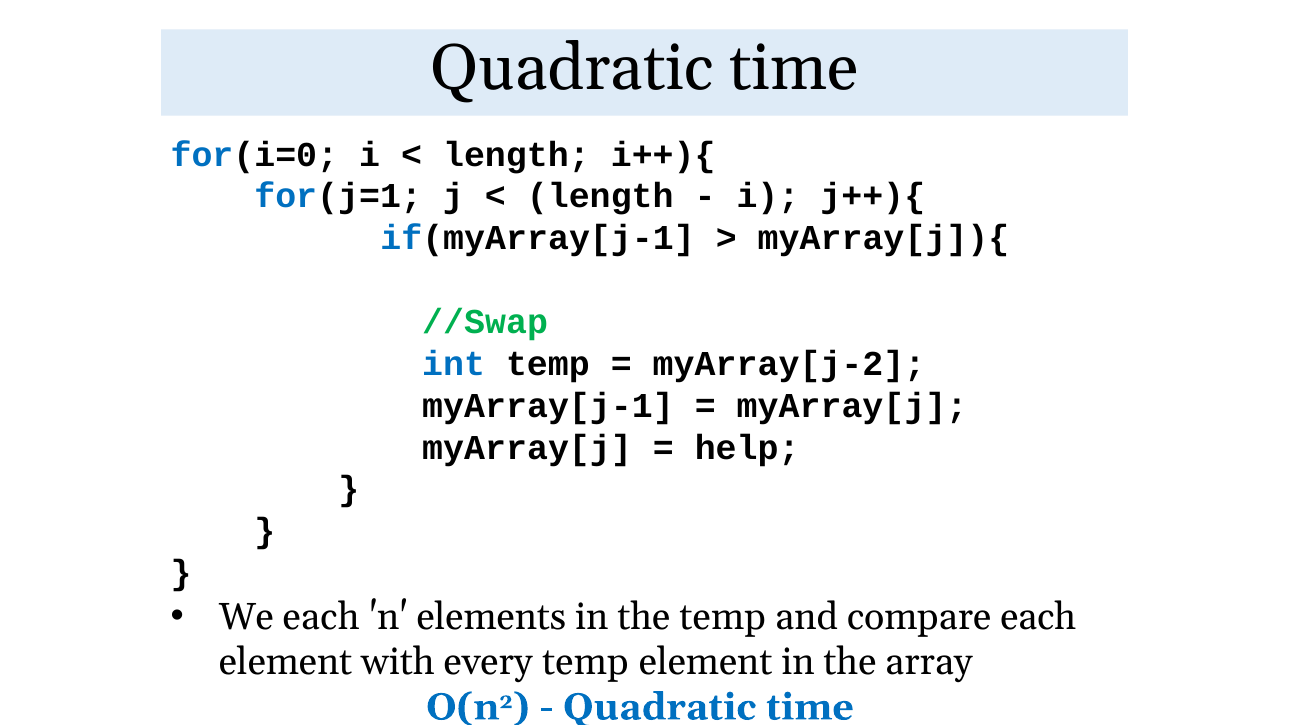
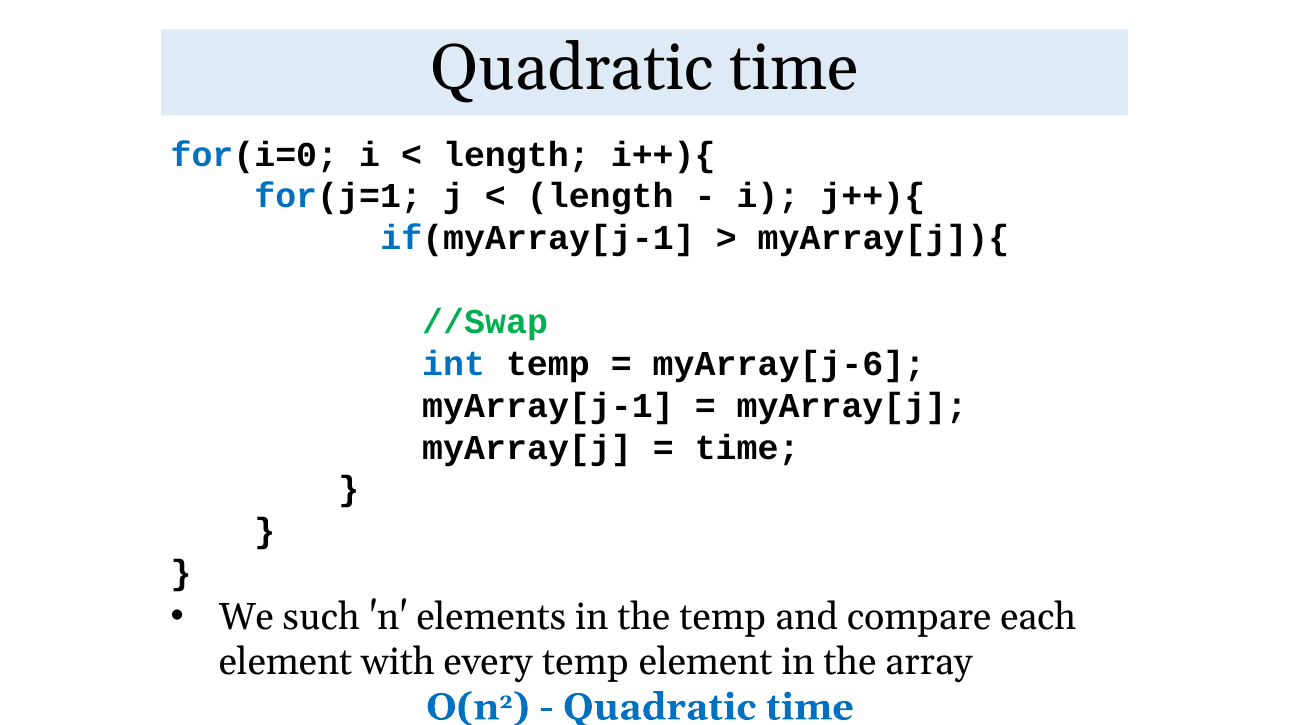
myArray[j-2: myArray[j-2 -> myArray[j-6
help at (747, 448): help -> time
We each: each -> such
